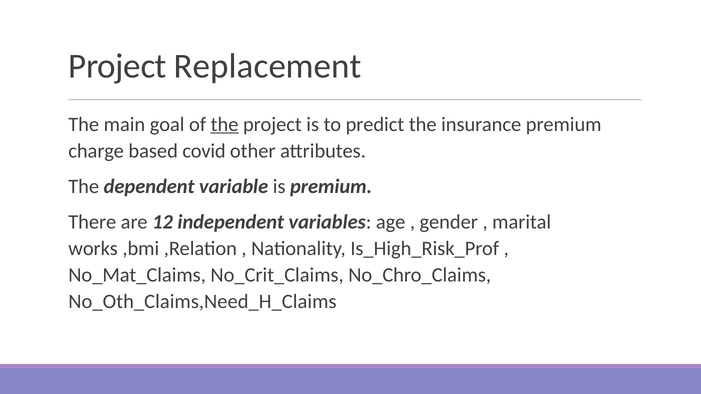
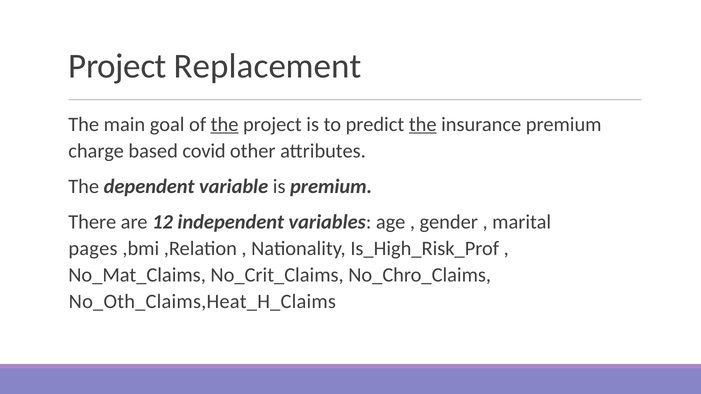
the at (423, 124) underline: none -> present
works: works -> pages
No_Oth_Claims,Need_H_Claims: No_Oth_Claims,Need_H_Claims -> No_Oth_Claims,Heat_H_Claims
